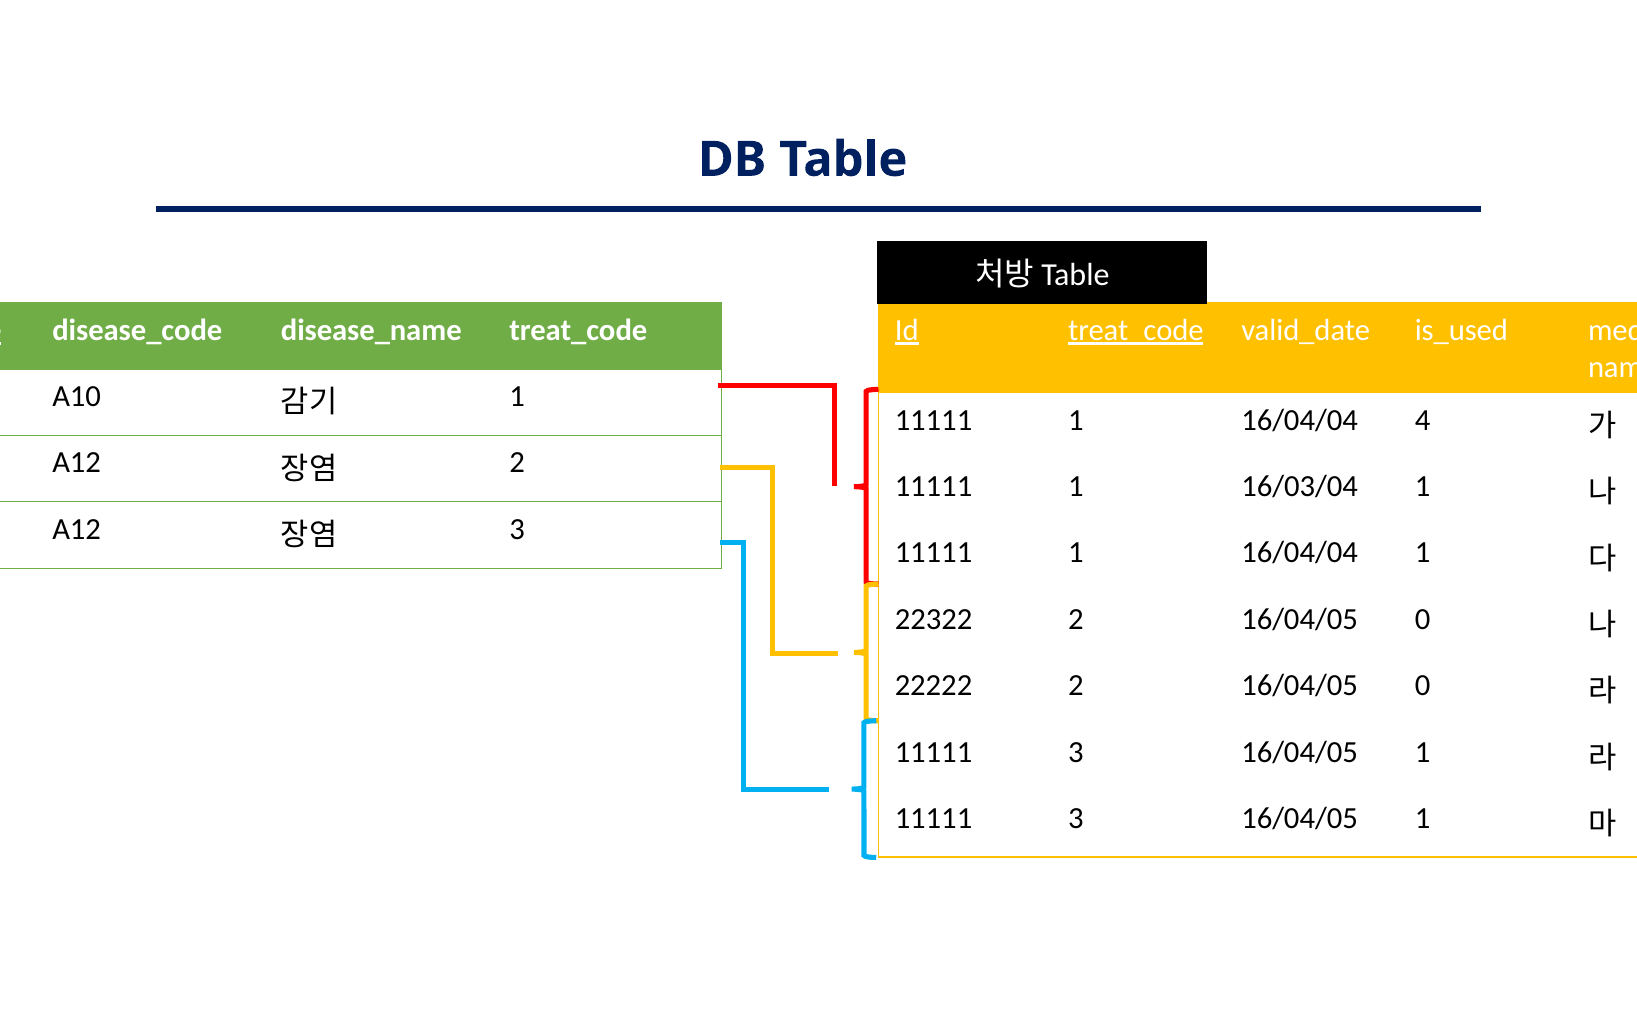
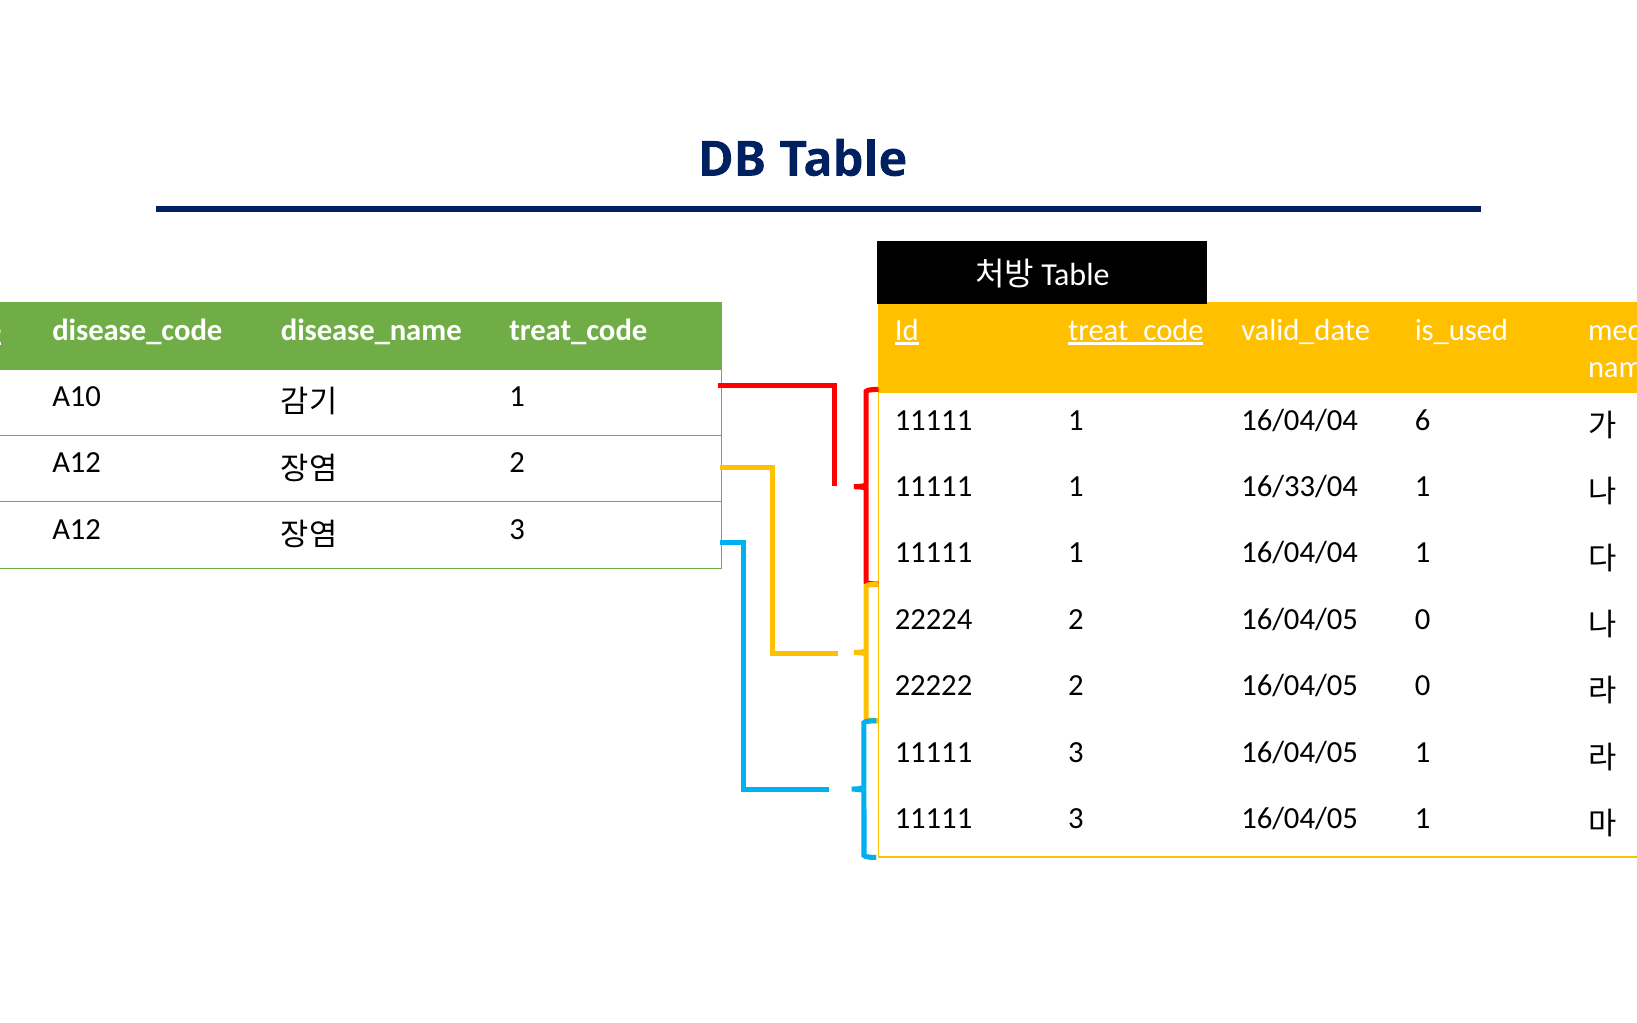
4: 4 -> 6
16/03/04: 16/03/04 -> 16/33/04
22322: 22322 -> 22224
